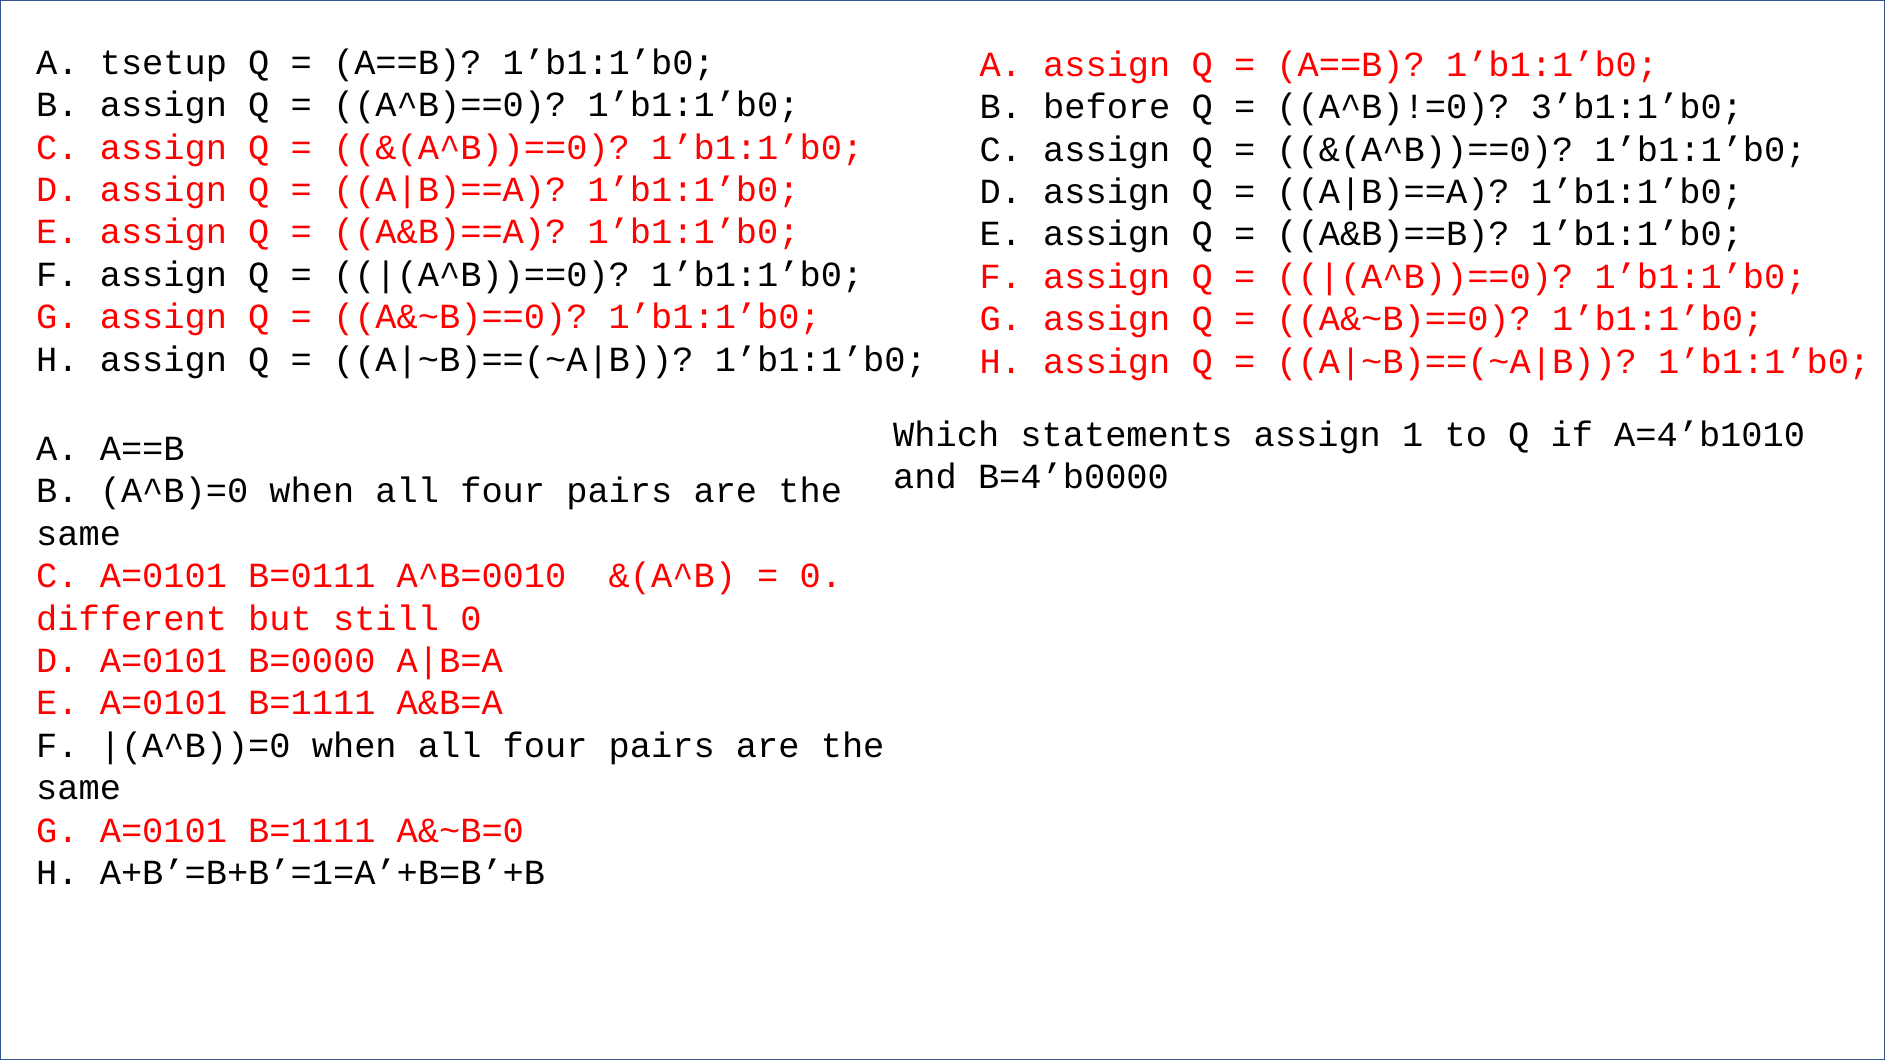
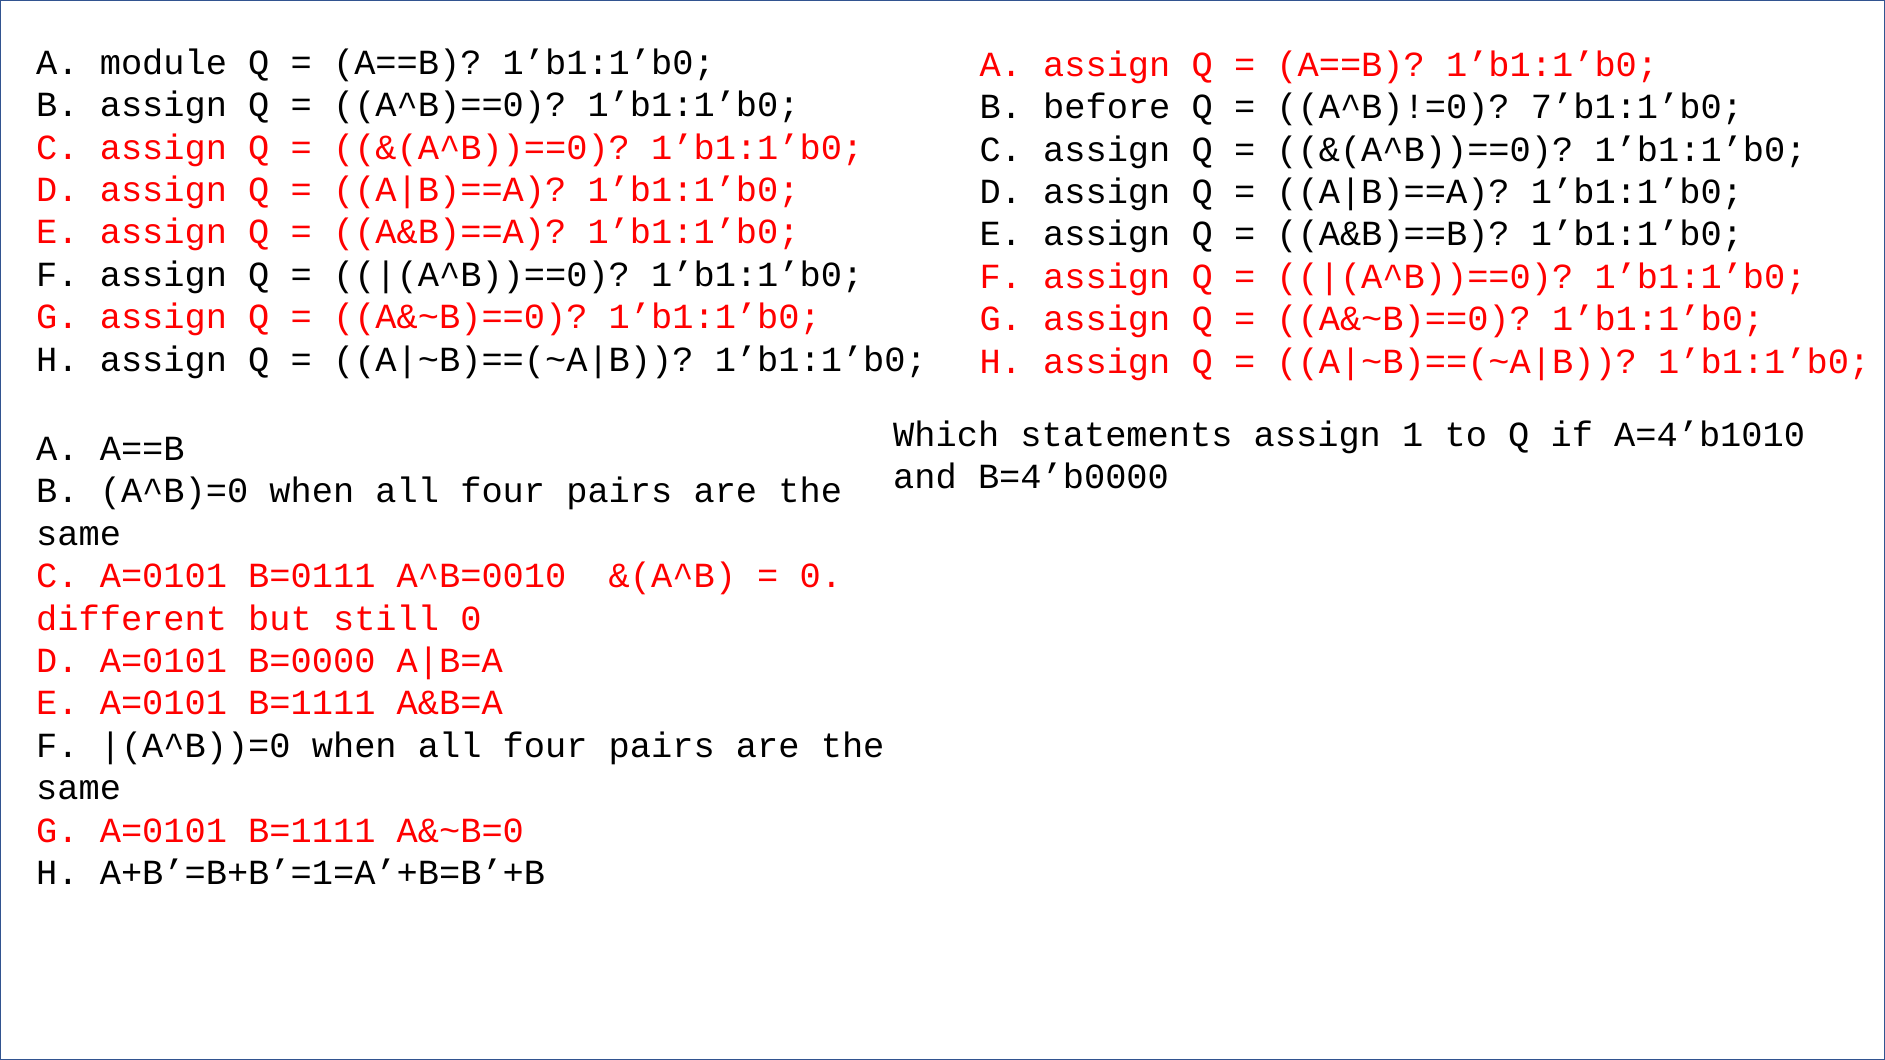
tsetup: tsetup -> module
3’b1:1’b0: 3’b1:1’b0 -> 7’b1:1’b0
